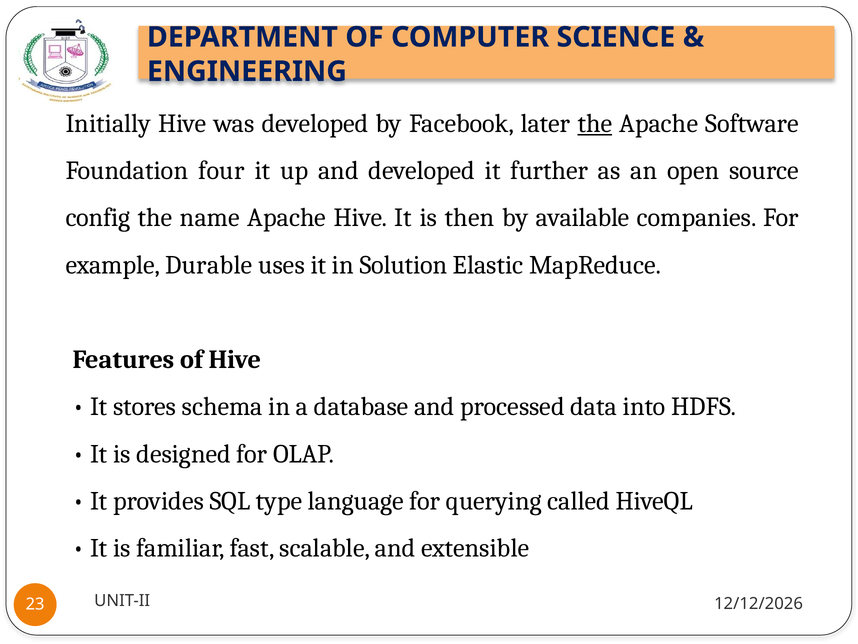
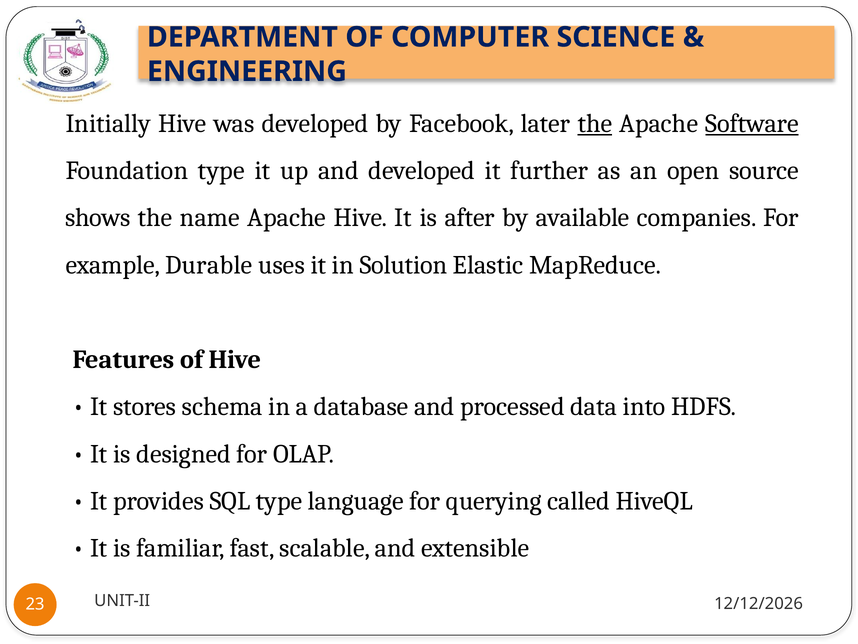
Software underline: none -> present
Foundation four: four -> type
config: config -> shows
then: then -> after
